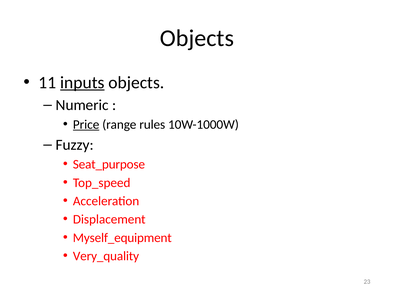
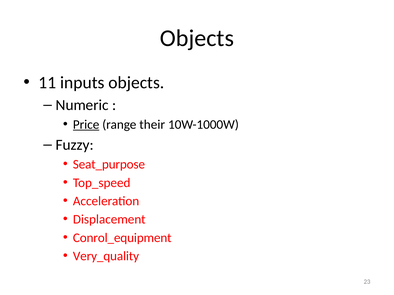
inputs underline: present -> none
rules: rules -> their
Myself_equipment: Myself_equipment -> Conrol_equipment
